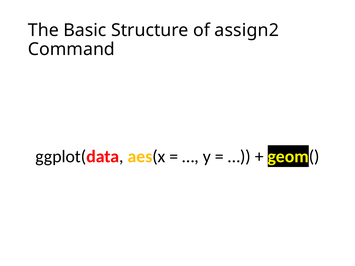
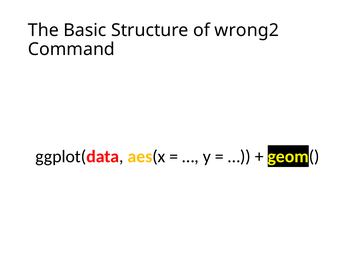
assign2: assign2 -> wrong2
